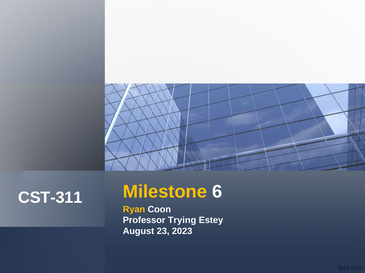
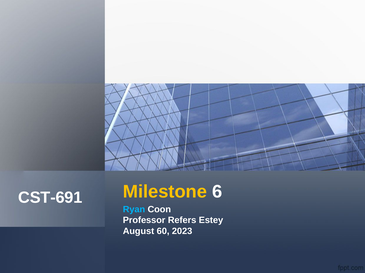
CST-311: CST-311 -> CST-691
Ryan colour: yellow -> light blue
Trying: Trying -> Refers
23: 23 -> 60
